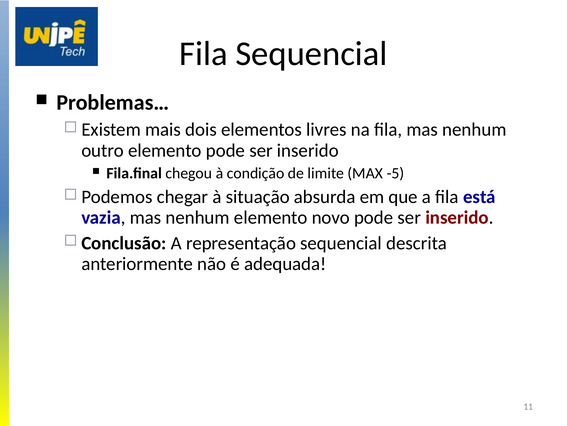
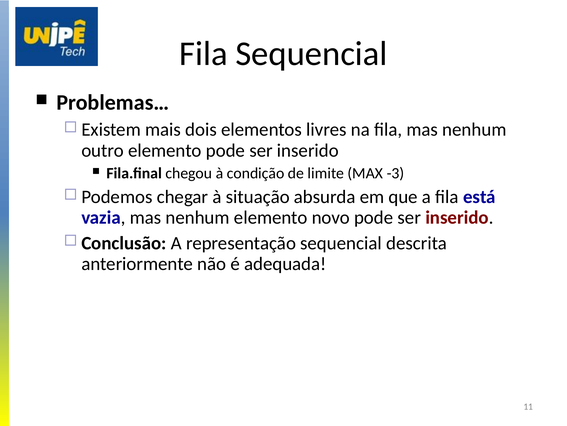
-5: -5 -> -3
